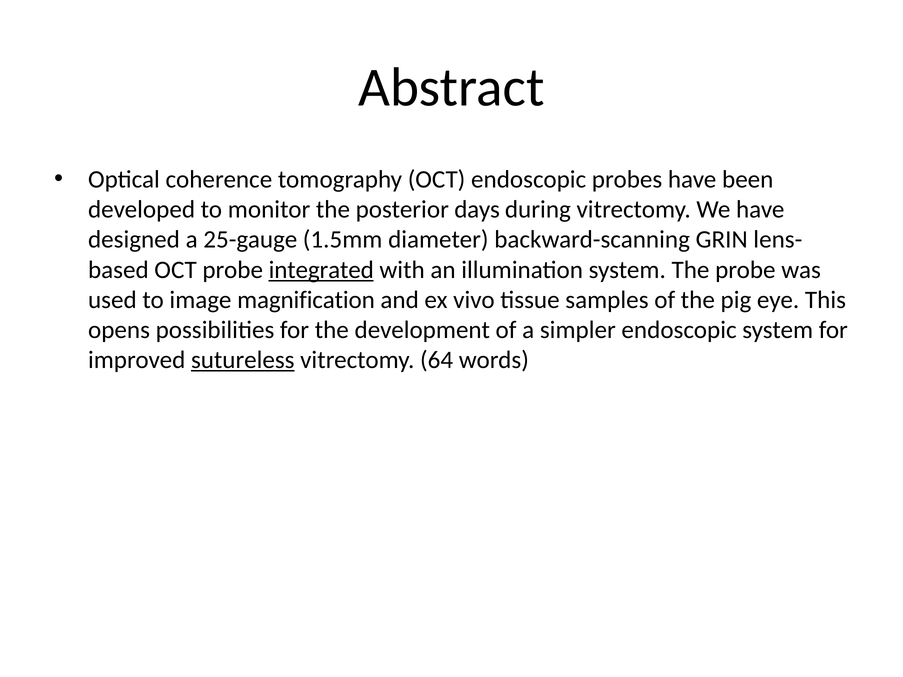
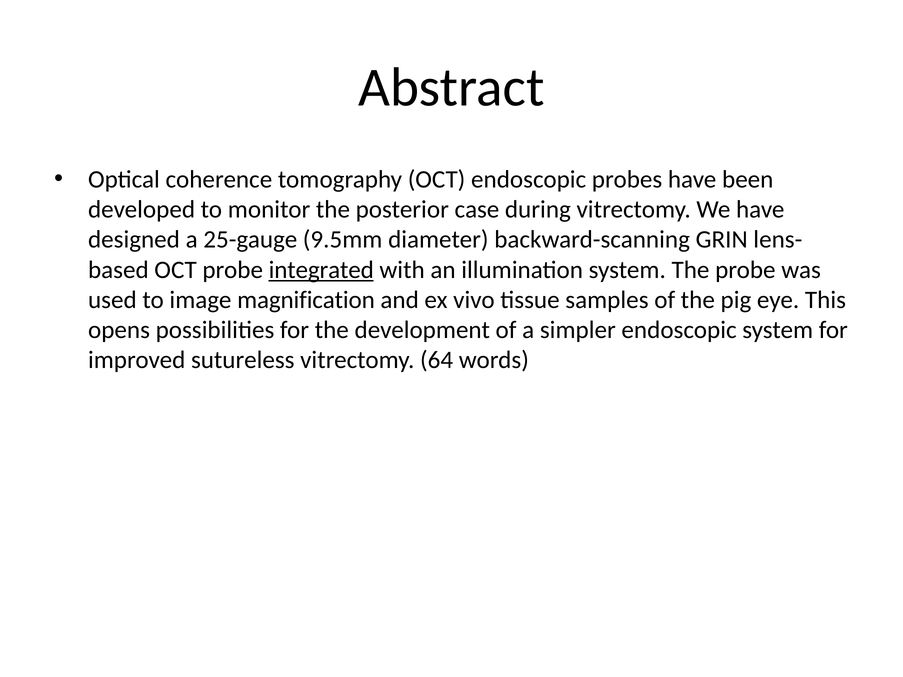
days: days -> case
1.5mm: 1.5mm -> 9.5mm
sutureless underline: present -> none
